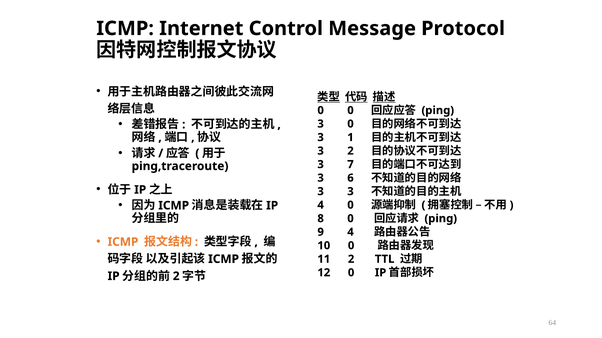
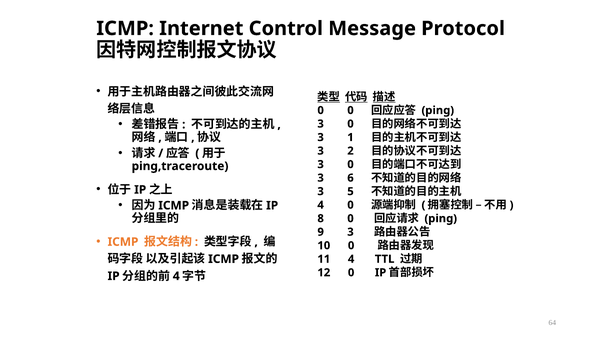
7 at (351, 165): 7 -> 0
3 3: 3 -> 5
9 4: 4 -> 3
11 2: 2 -> 4
2 at (176, 277): 2 -> 4
